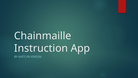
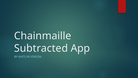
Instruction: Instruction -> Subtracted
